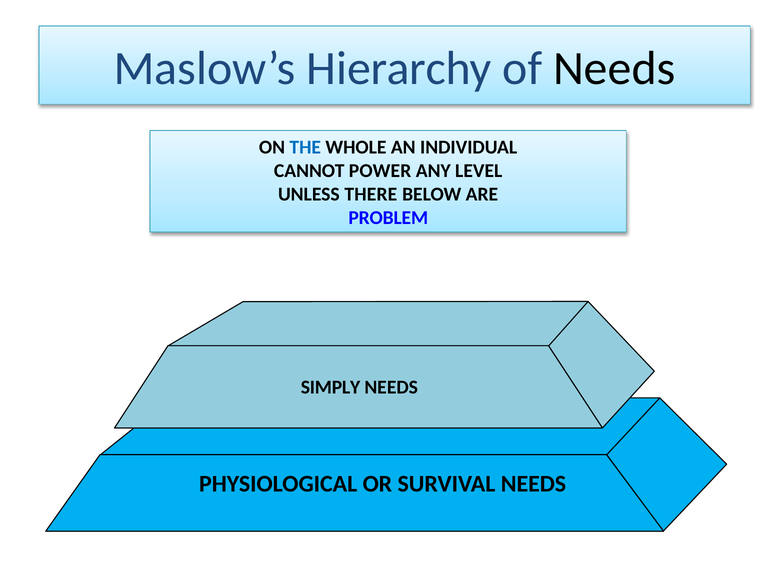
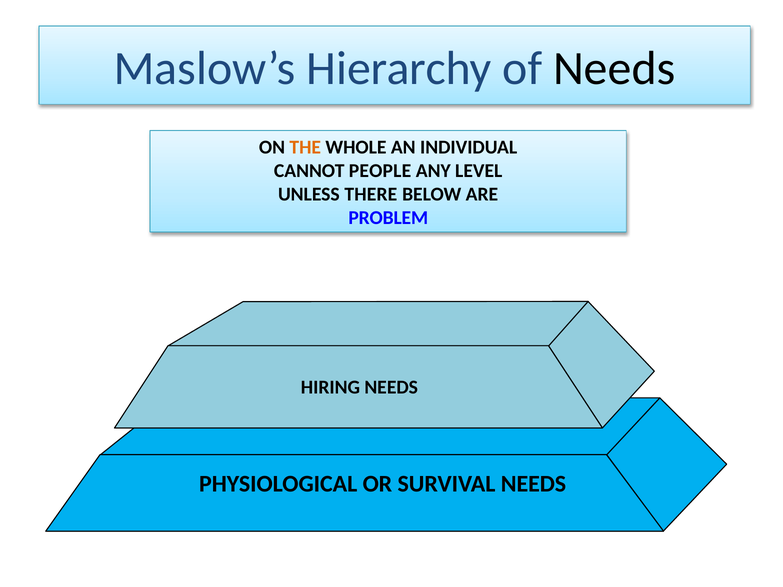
THE colour: blue -> orange
POWER: POWER -> PEOPLE
SIMPLY: SIMPLY -> HIRING
